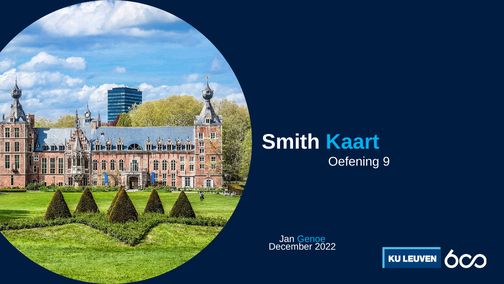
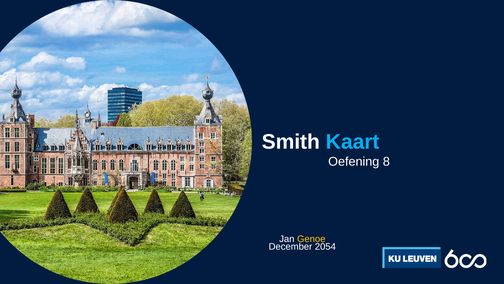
9: 9 -> 8
Genoe colour: light blue -> yellow
2022: 2022 -> 2054
